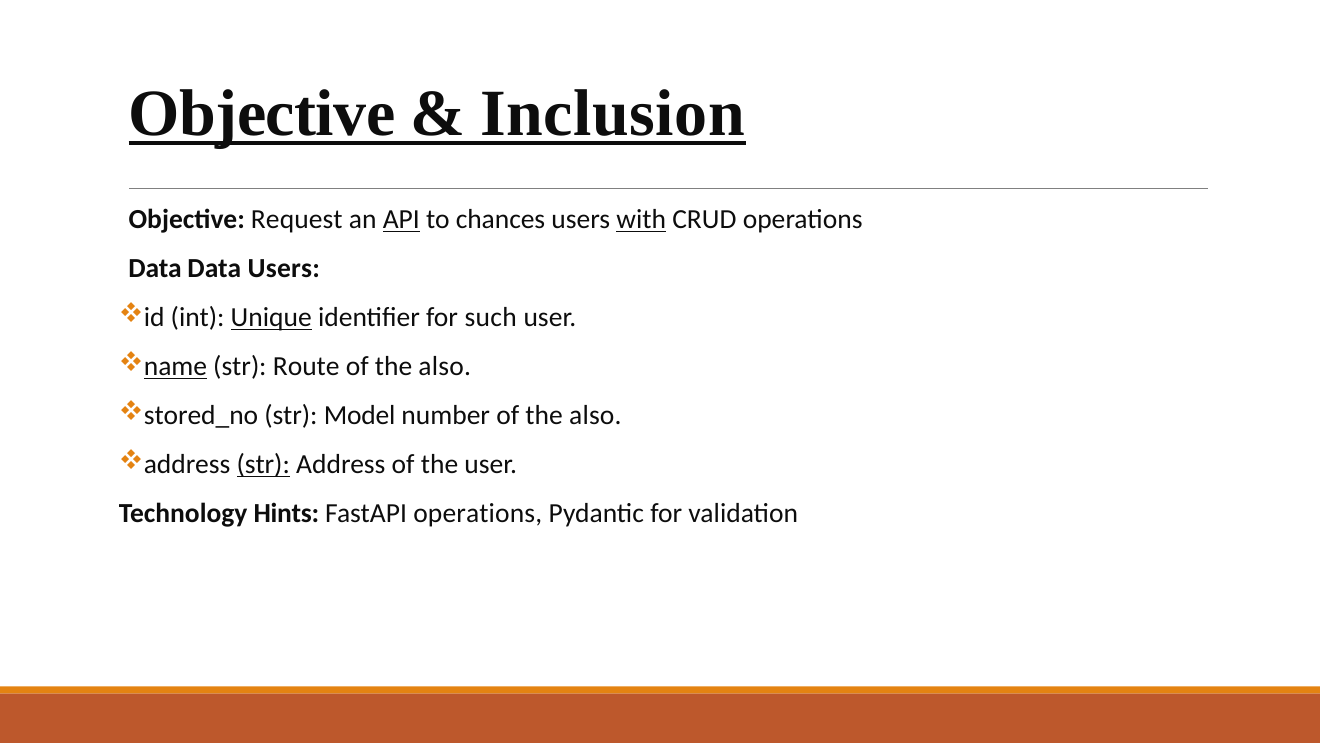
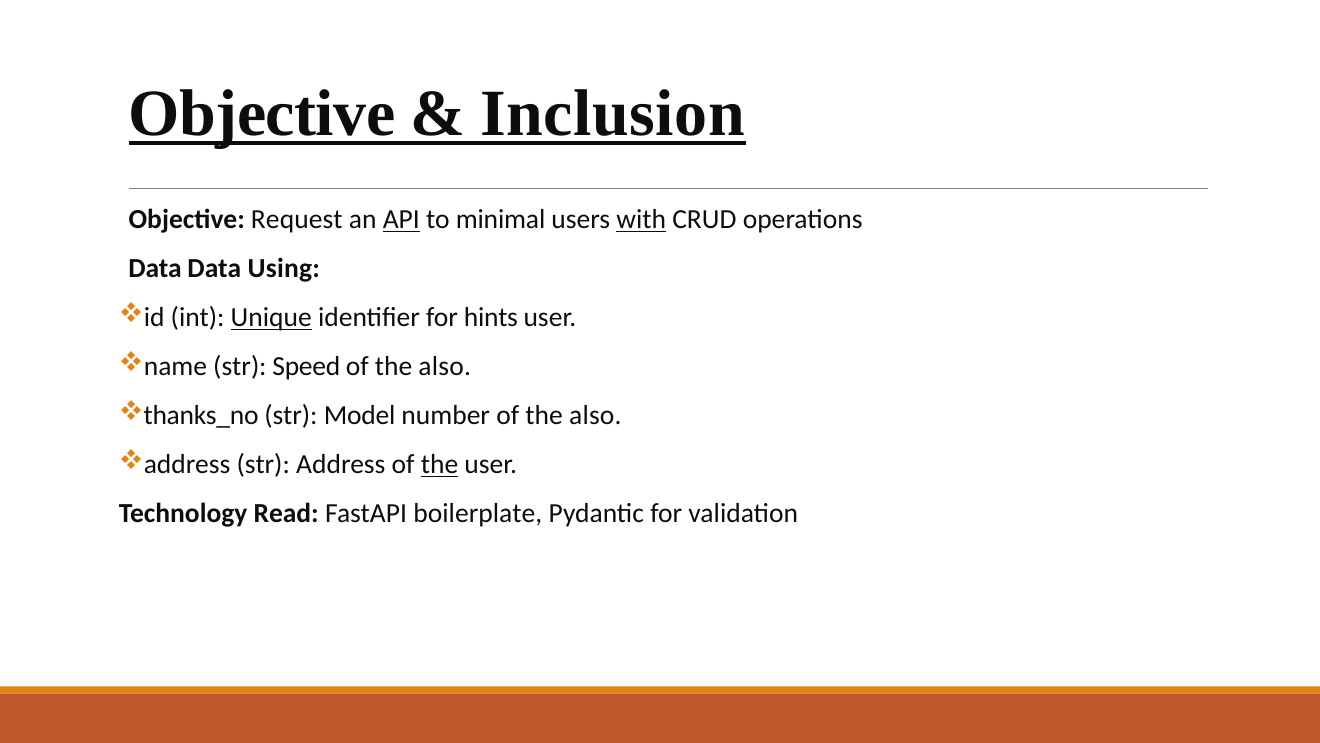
chances: chances -> minimal
Data Users: Users -> Using
such: such -> hints
name underline: present -> none
Route: Route -> Speed
stored_no: stored_no -> thanks_no
str at (263, 464) underline: present -> none
the at (440, 464) underline: none -> present
Hints: Hints -> Read
FastAPI operations: operations -> boilerplate
